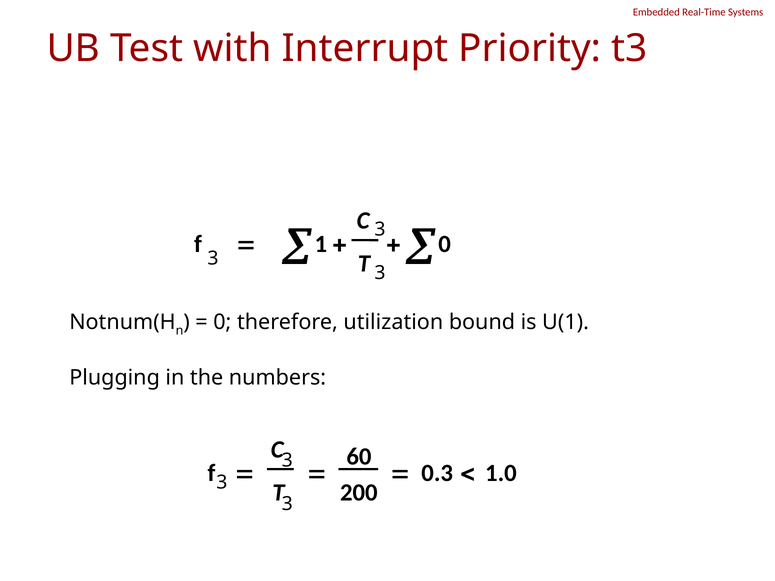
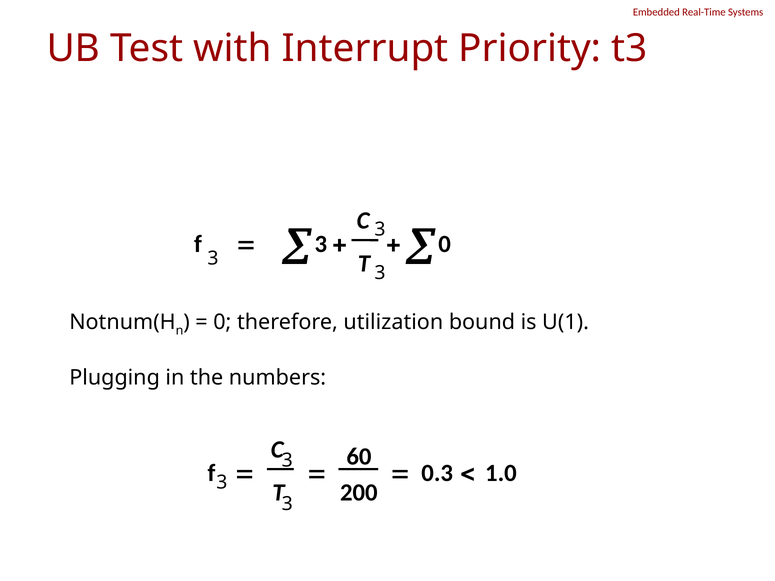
f 1: 1 -> 3
